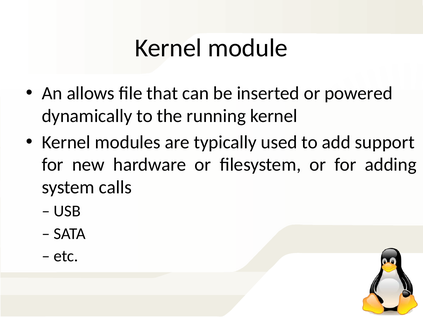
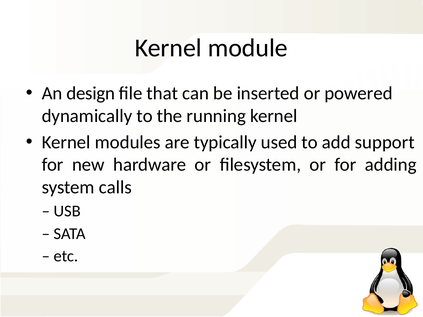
allows: allows -> design
